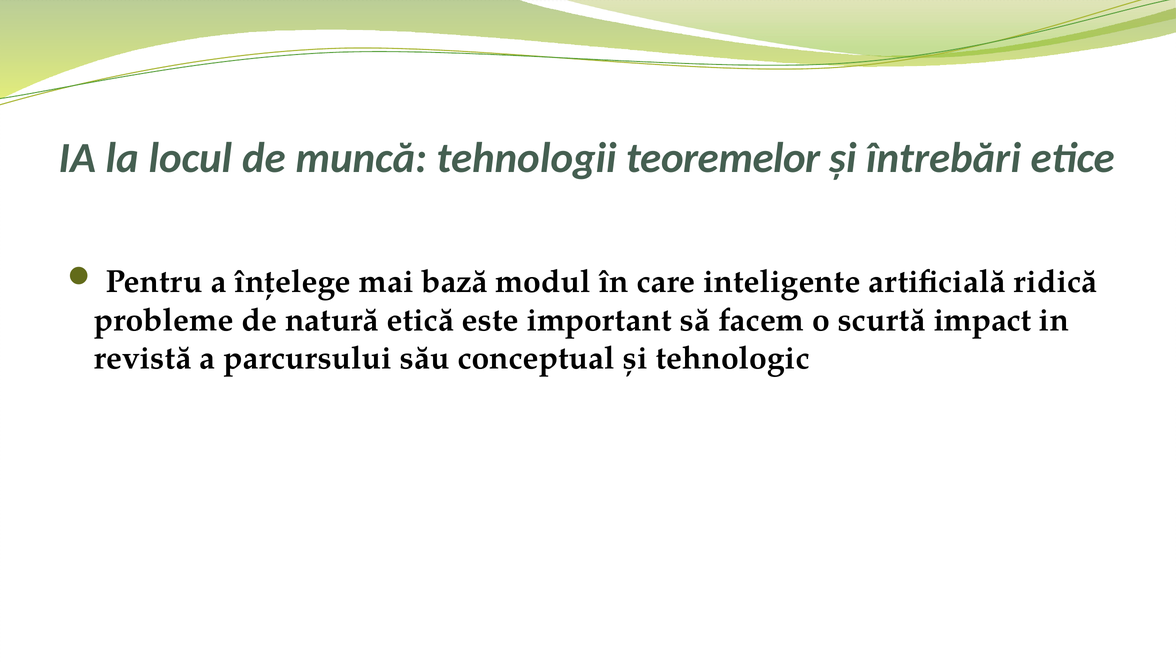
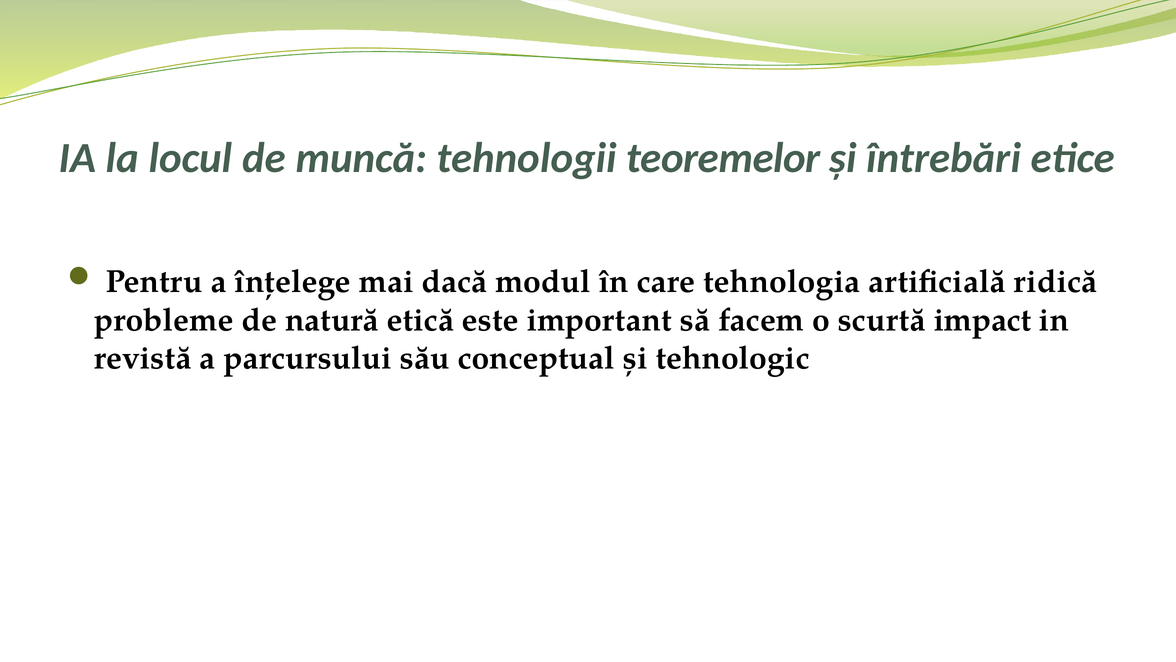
bază: bază -> dacă
inteligente: inteligente -> tehnologia
